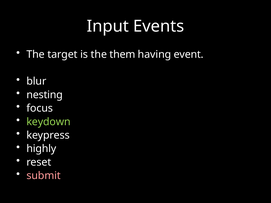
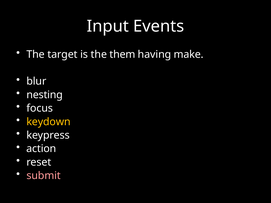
event: event -> make
keydown colour: light green -> yellow
highly: highly -> action
